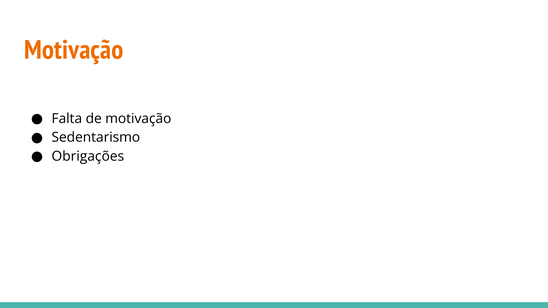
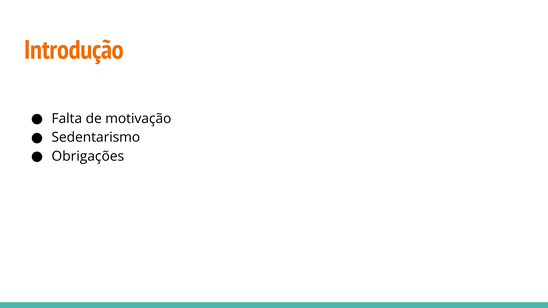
Motivação at (74, 50): Motivação -> Introdução
